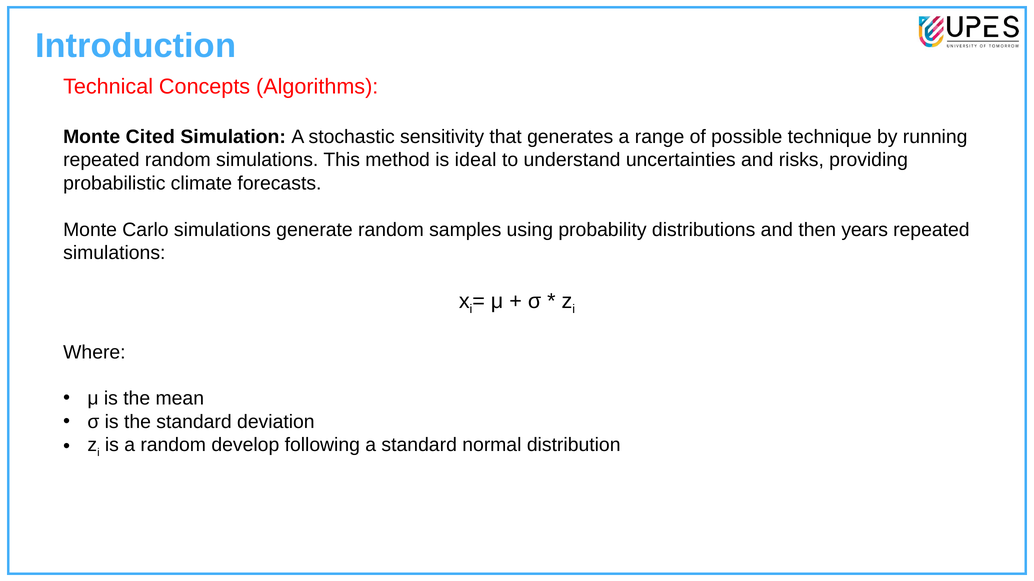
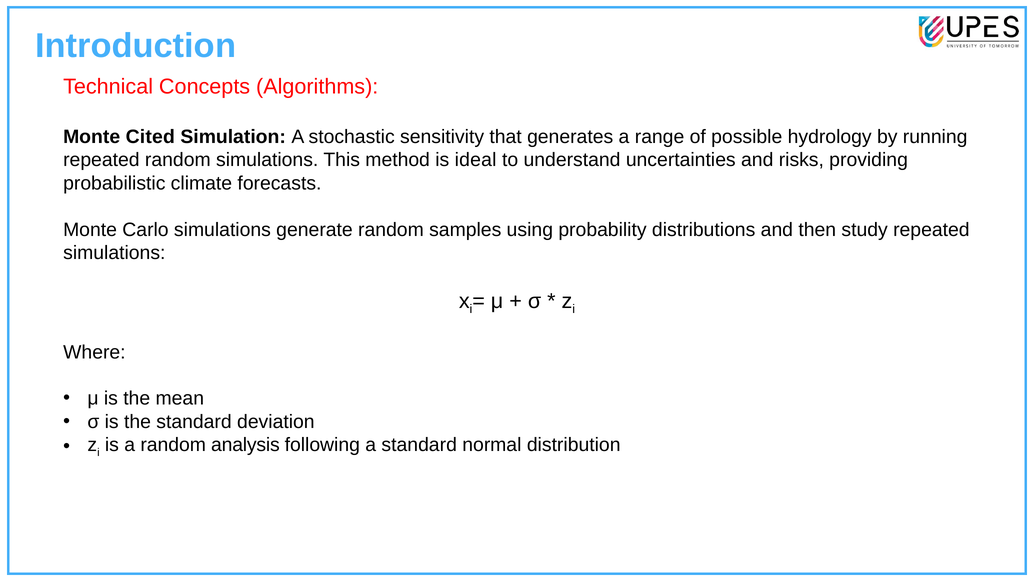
technique: technique -> hydrology
years: years -> study
develop: develop -> analysis
